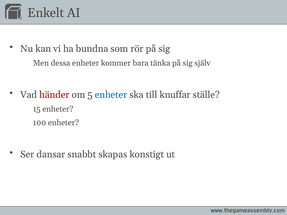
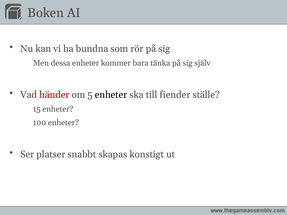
Enkelt: Enkelt -> Boken
enheter at (111, 95) colour: blue -> black
knuffar: knuffar -> fiender
dansar: dansar -> platser
